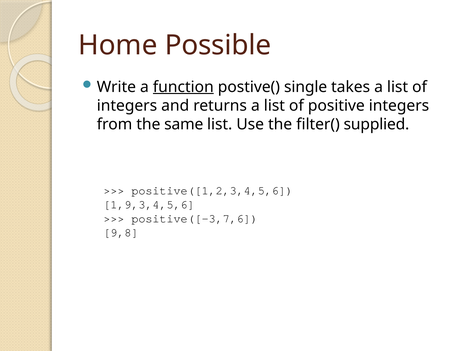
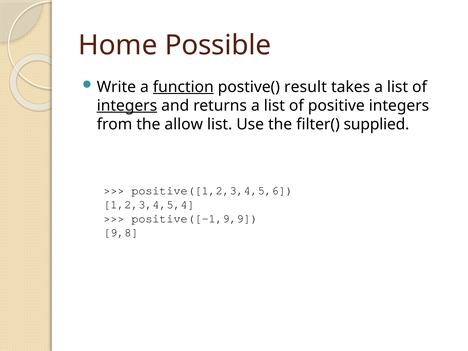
single: single -> result
integers at (127, 106) underline: none -> present
same: same -> allow
1,9,3,4,5,6: 1,9,3,4,5,6 -> 1,2,3,4,5,4
positive([-3,7,6: positive([-3,7,6 -> positive([-1,9,9
